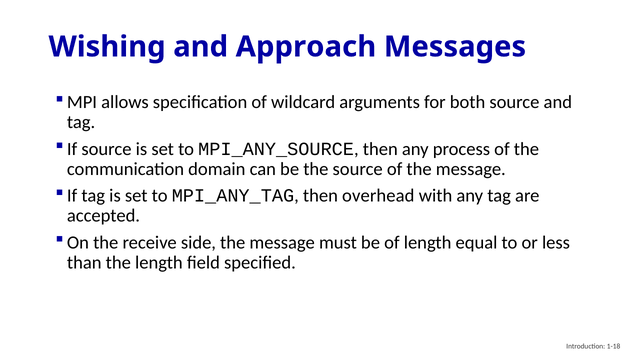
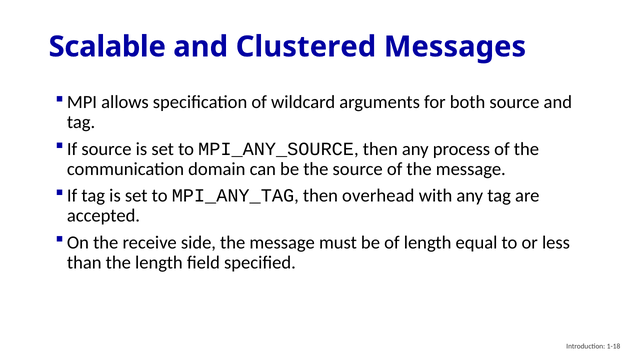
Wishing: Wishing -> Scalable
Approach: Approach -> Clustered
